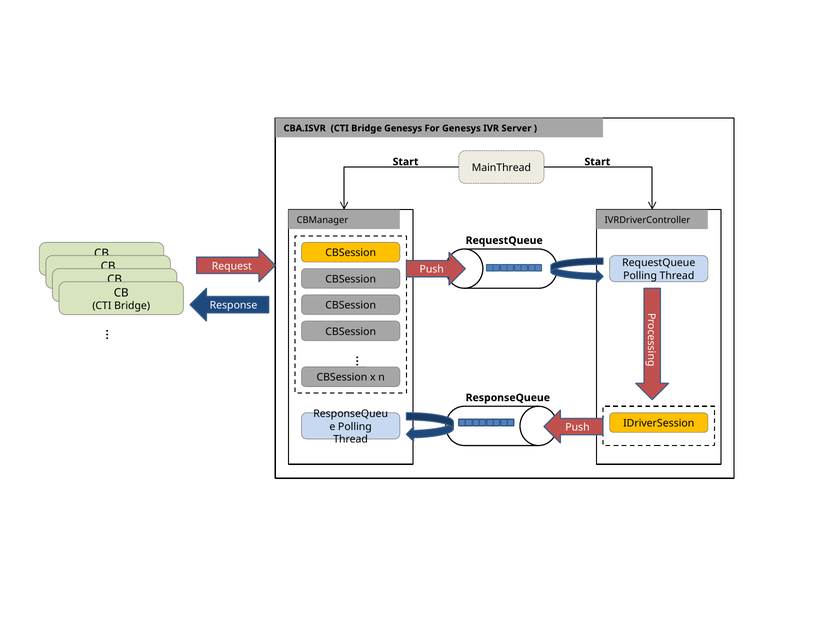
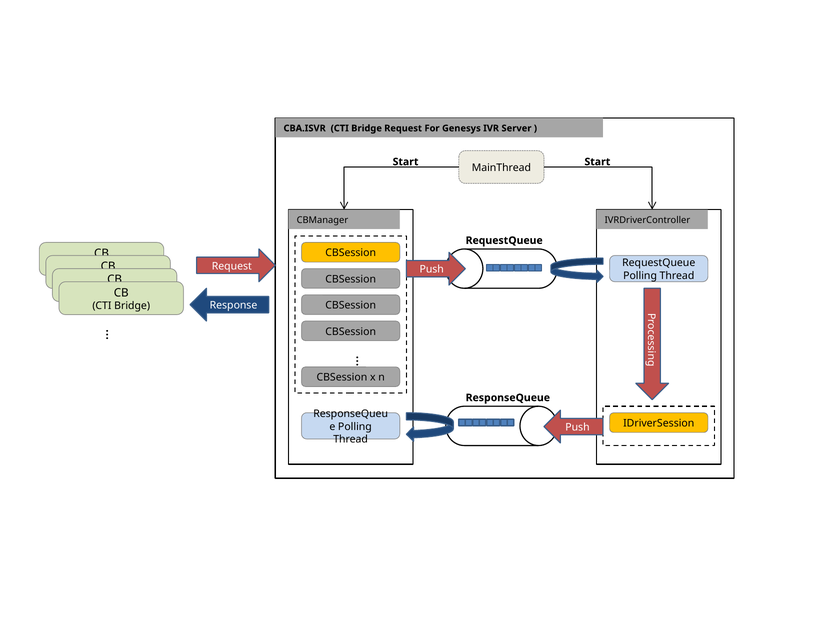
Bridge Genesys: Genesys -> Request
